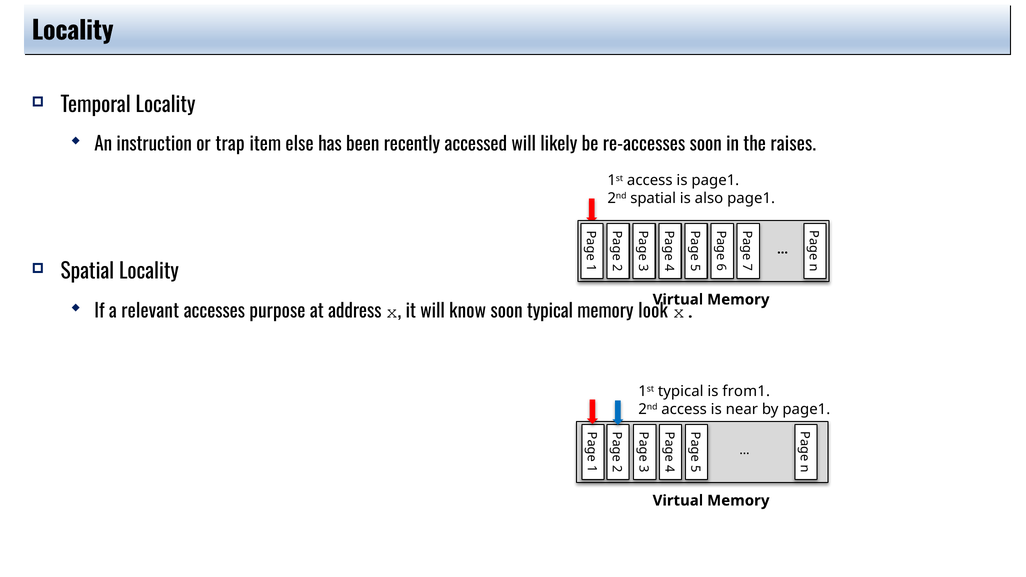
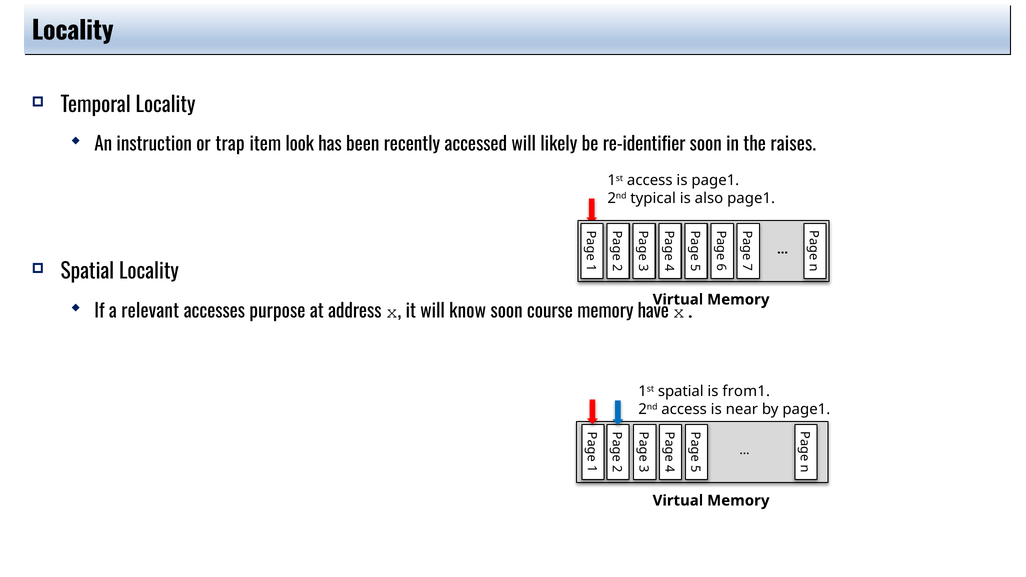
else: else -> look
re-accesses: re-accesses -> re-identifier
2nd spatial: spatial -> typical
soon typical: typical -> course
look: look -> have
1st typical: typical -> spatial
